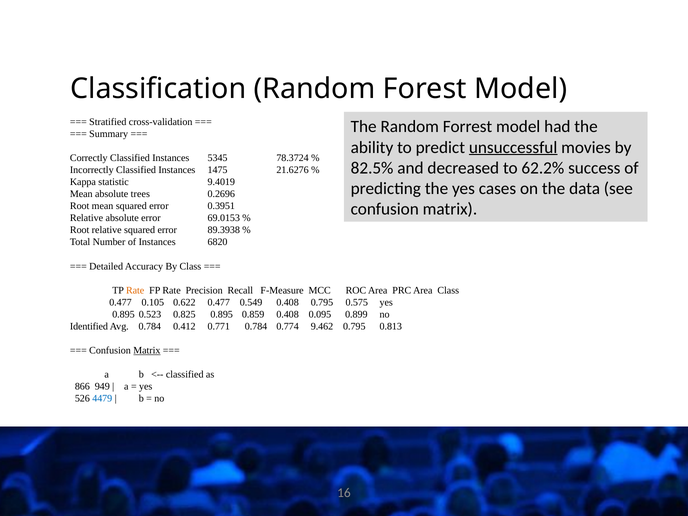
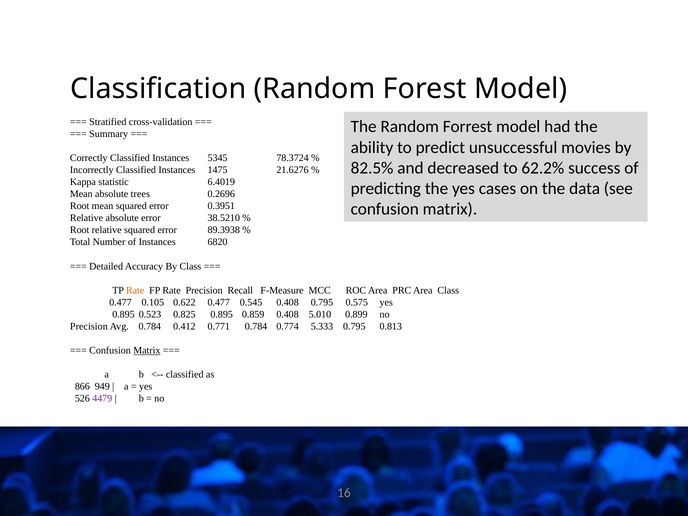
unsuccessful underline: present -> none
9.4019: 9.4019 -> 6.4019
69.0153: 69.0153 -> 38.5210
0.549: 0.549 -> 0.545
0.095: 0.095 -> 5.010
Identified at (89, 326): Identified -> Precision
9.462: 9.462 -> 5.333
4479 colour: blue -> purple
